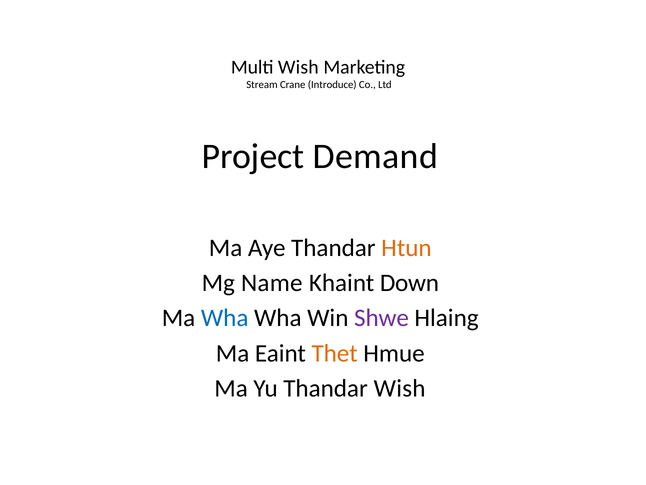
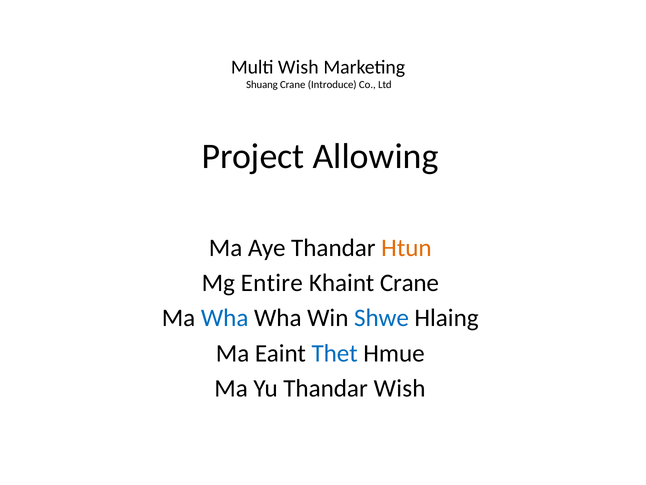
Stream: Stream -> Shuang
Demand: Demand -> Allowing
Name: Name -> Entire
Khaint Down: Down -> Crane
Shwe colour: purple -> blue
Thet colour: orange -> blue
